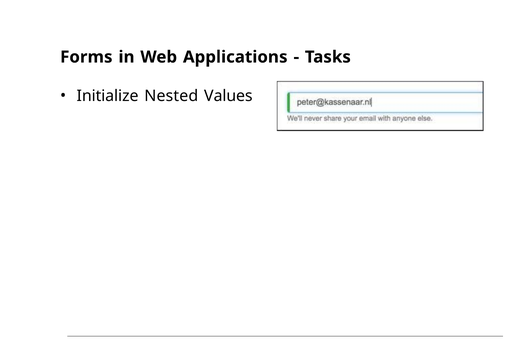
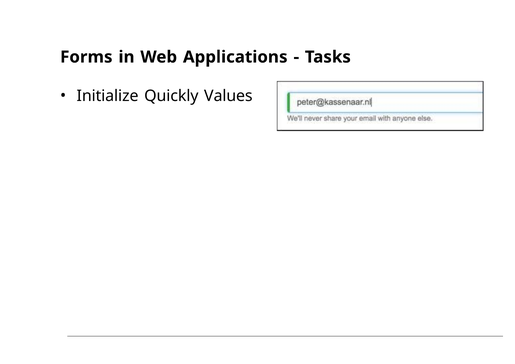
Nested: Nested -> Quickly
